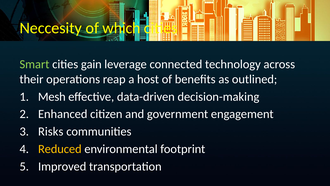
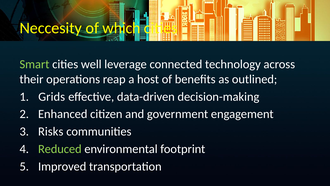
gain: gain -> well
Mesh: Mesh -> Grids
Reduced colour: yellow -> light green
